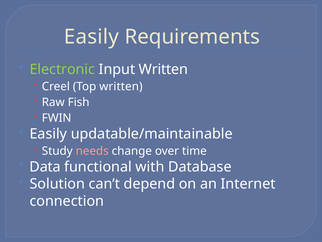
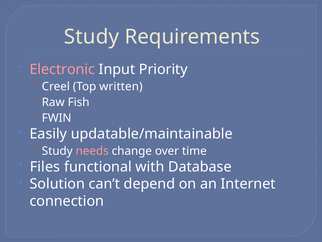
Easily at (91, 37): Easily -> Study
Electronic colour: light green -> pink
Input Written: Written -> Priority
Data: Data -> Files
